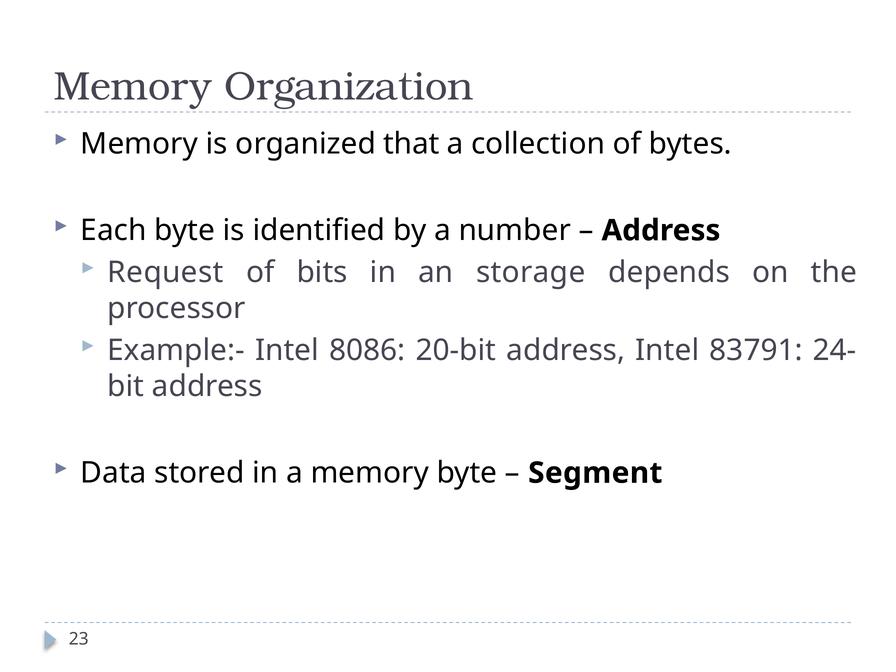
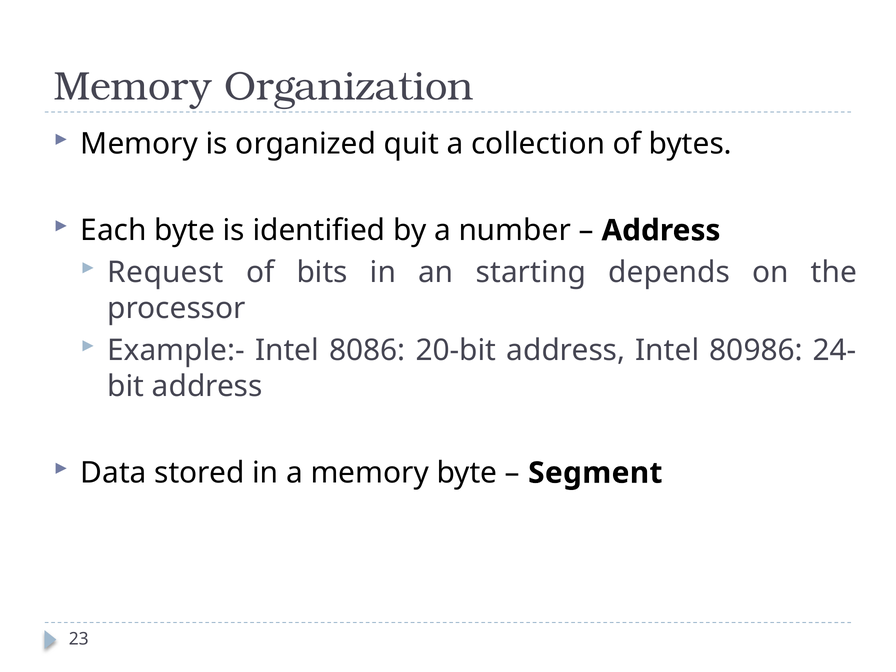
that: that -> quit
storage: storage -> starting
83791: 83791 -> 80986
